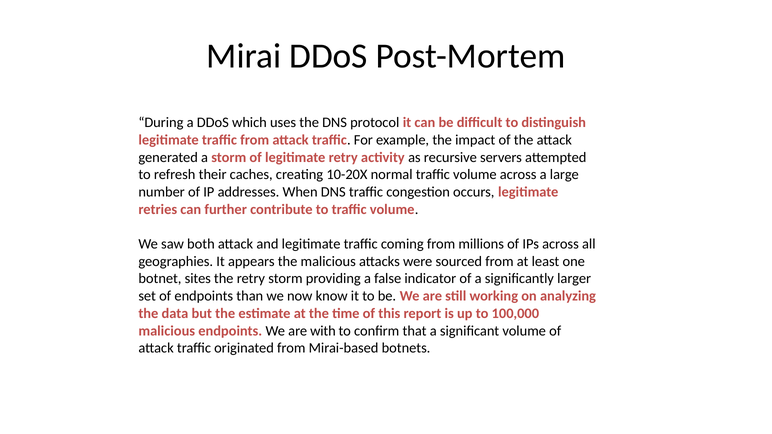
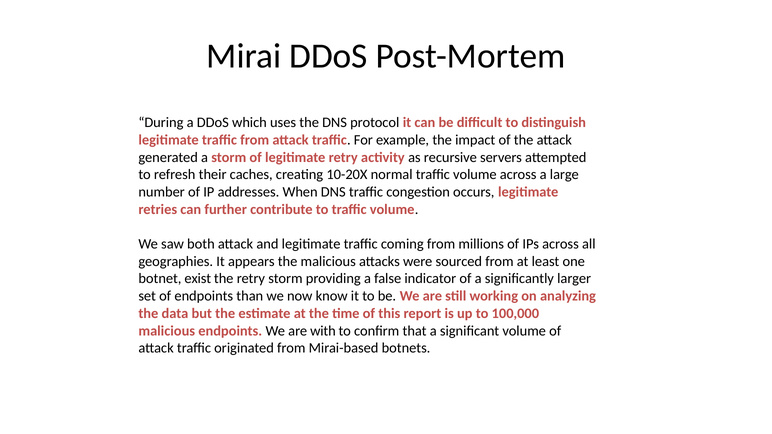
sites: sites -> exist
